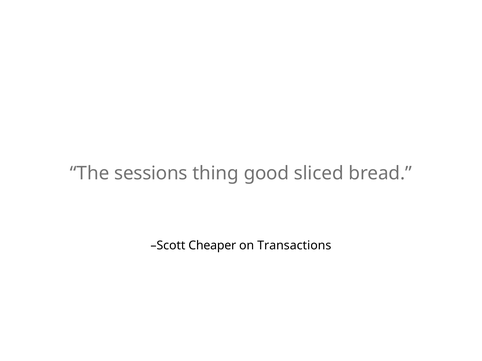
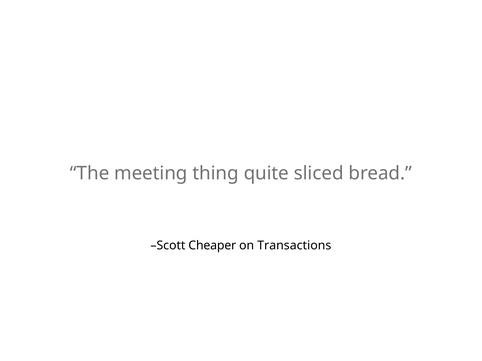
sessions: sessions -> meeting
good: good -> quite
